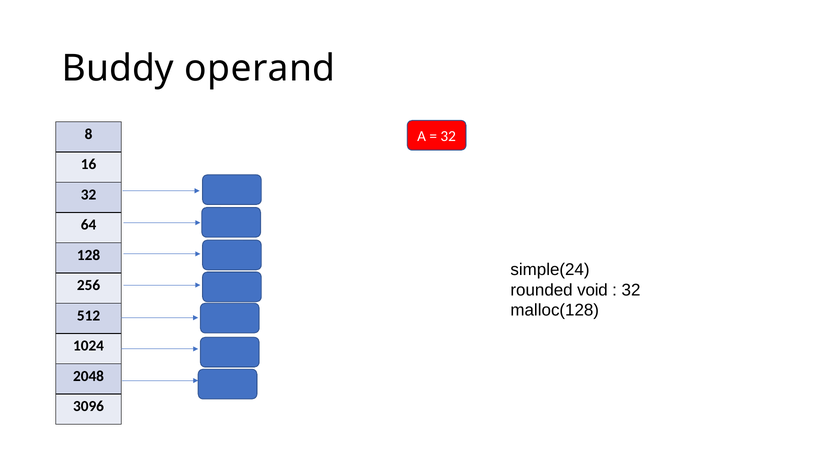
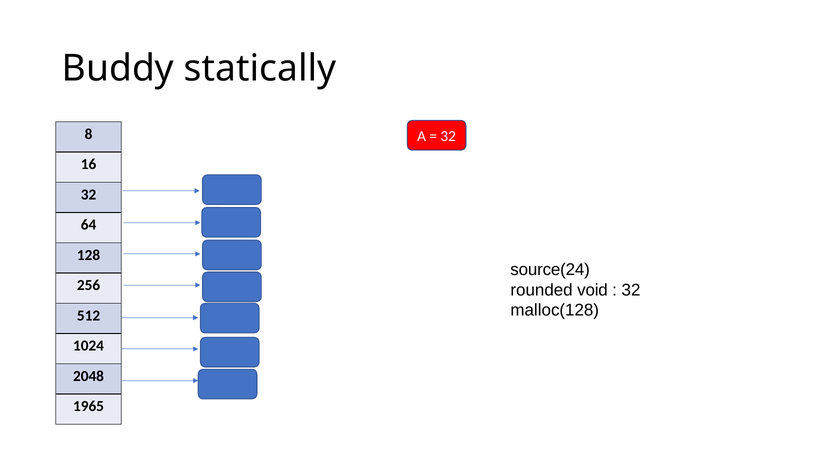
operand: operand -> statically
simple(24: simple(24 -> source(24
3096: 3096 -> 1965
